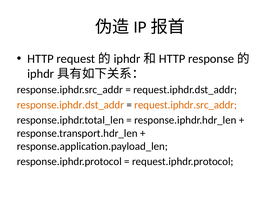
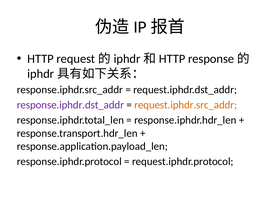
response.iphdr.dst_addr colour: orange -> purple
